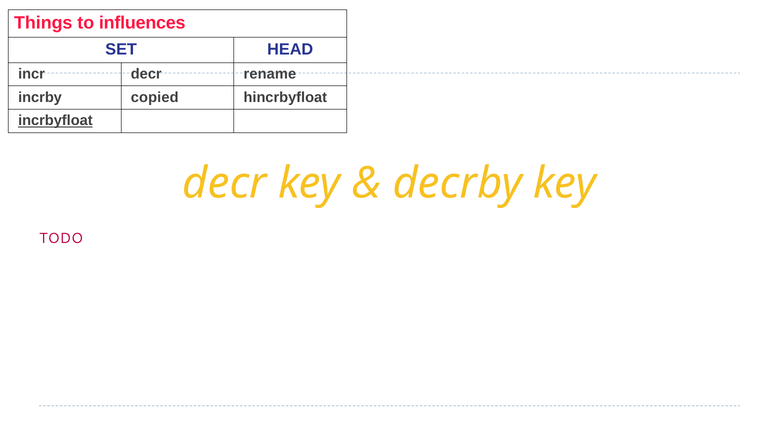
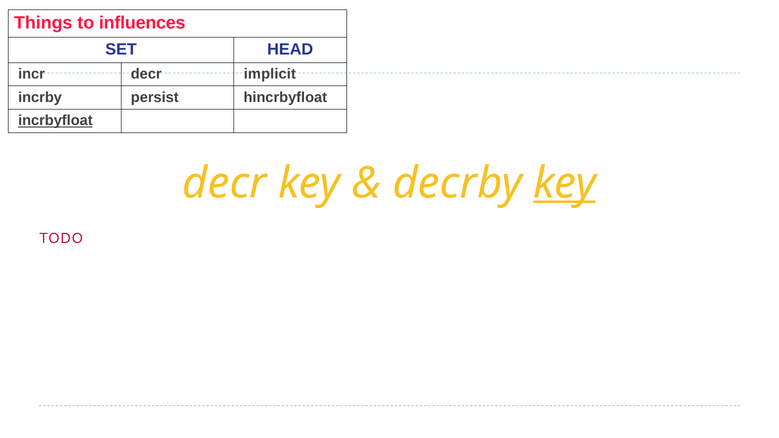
rename: rename -> implicit
copied: copied -> persist
key at (565, 183) underline: none -> present
